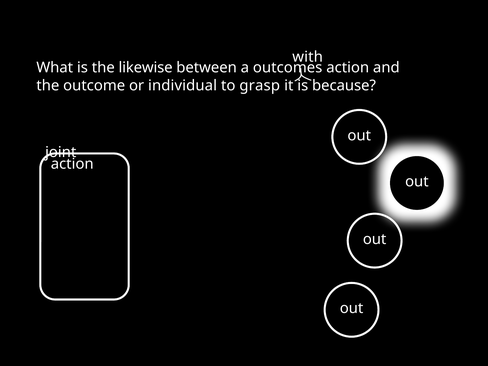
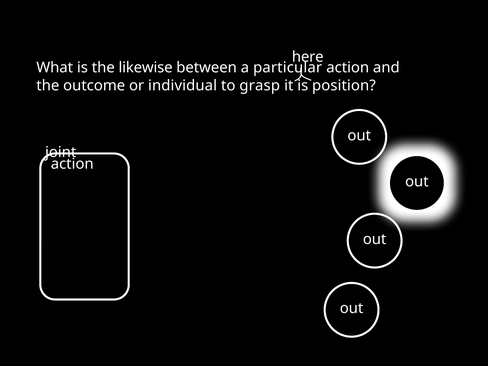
with: with -> here
outcomes: outcomes -> particular
because: because -> position
